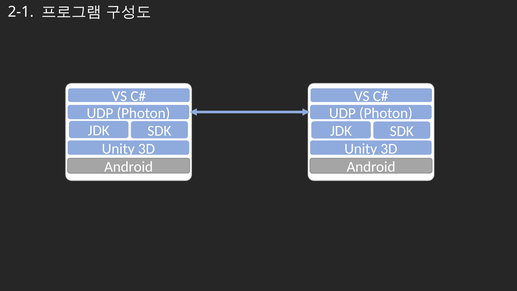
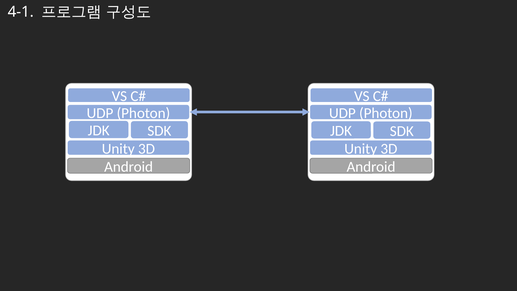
2-1: 2-1 -> 4-1
